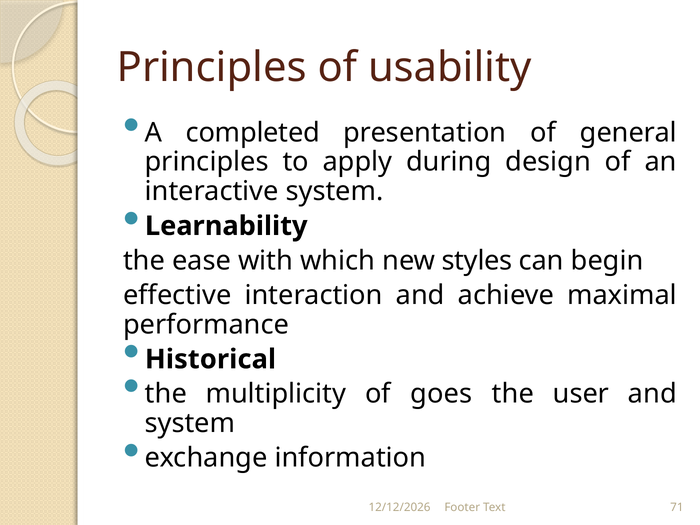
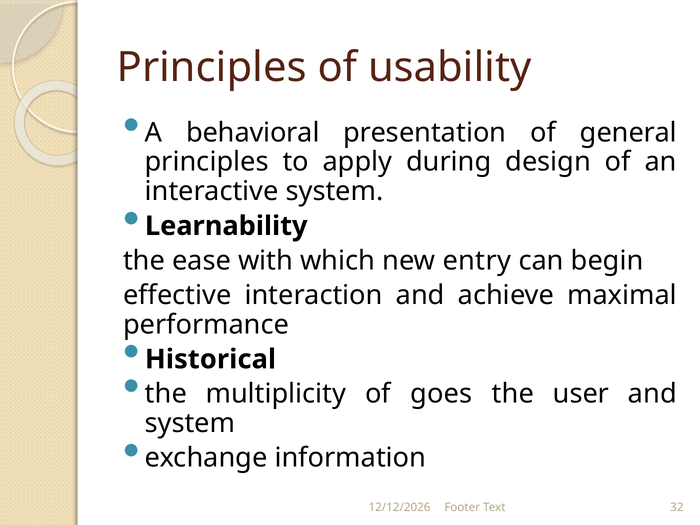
completed: completed -> behavioral
styles: styles -> entry
71: 71 -> 32
